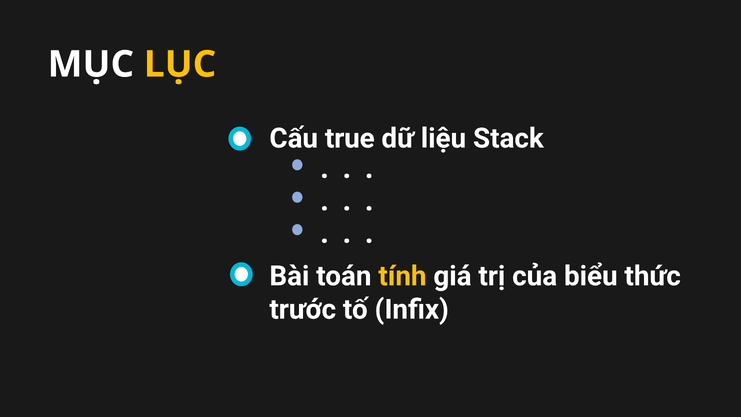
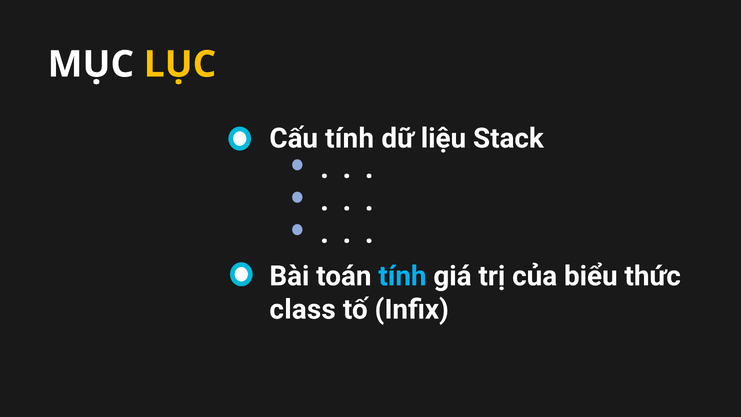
Cấu true: true -> tính
tính at (402, 276) colour: yellow -> light blue
trước: trước -> class
